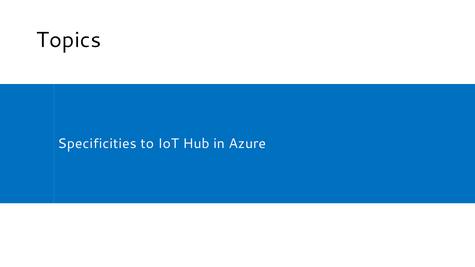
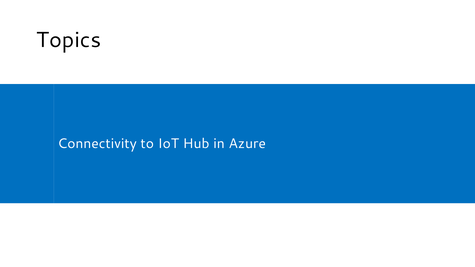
Specificities: Specificities -> Connectivity
